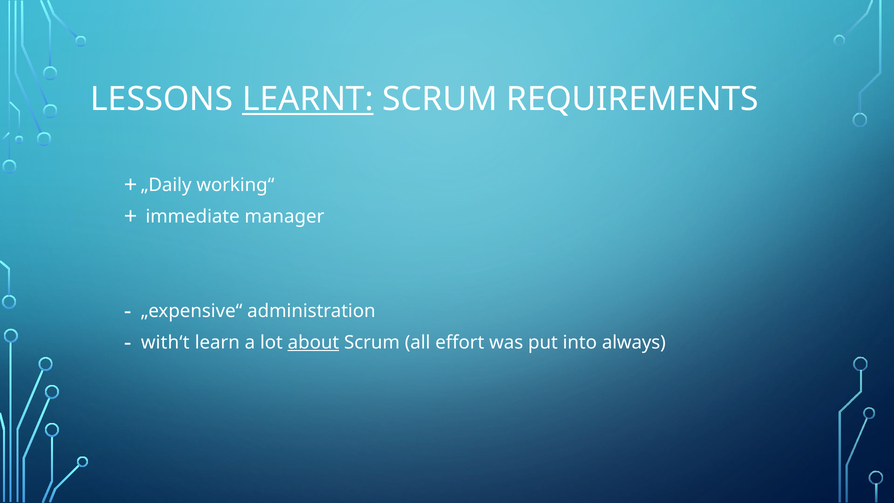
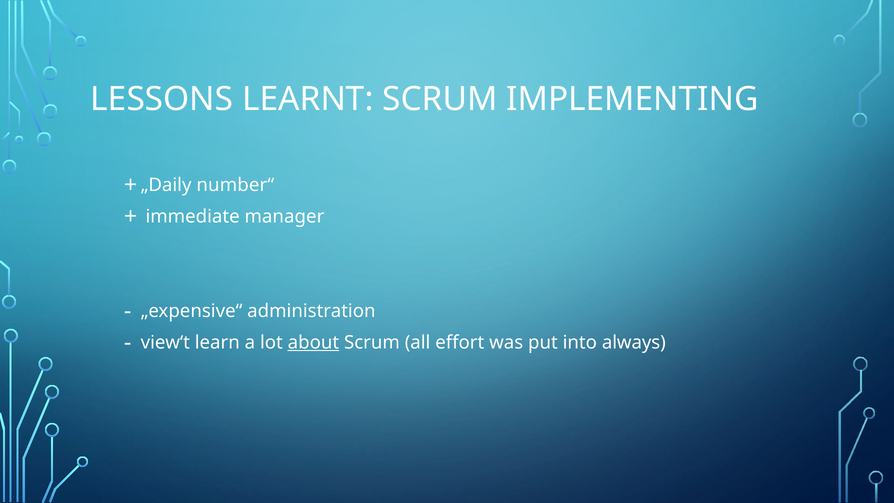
LEARNT underline: present -> none
REQUIREMENTS: REQUIREMENTS -> IMPLEMENTING
working“: working“ -> number“
with‘t: with‘t -> view‘t
